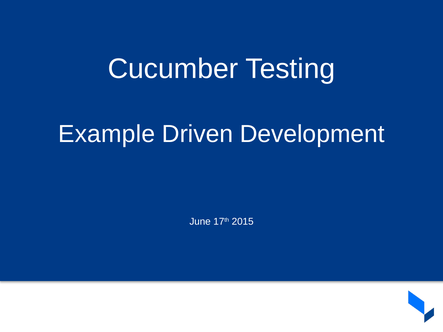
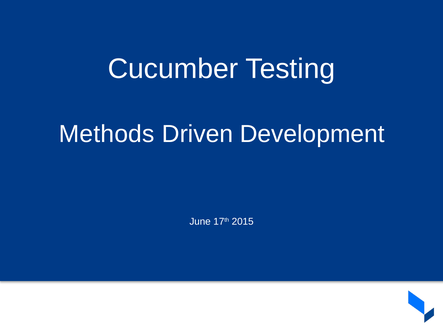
Example: Example -> Methods
